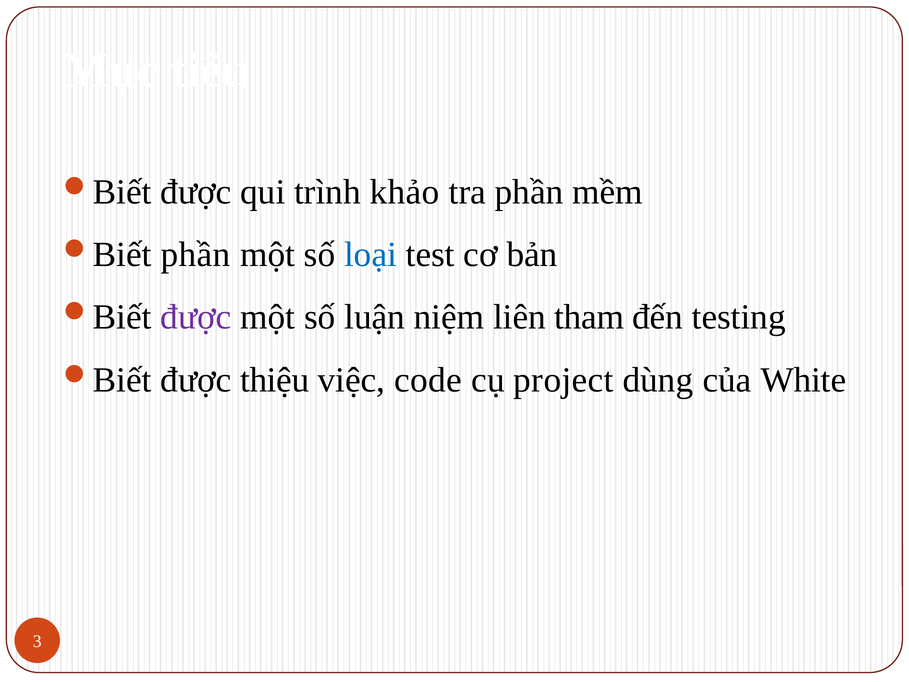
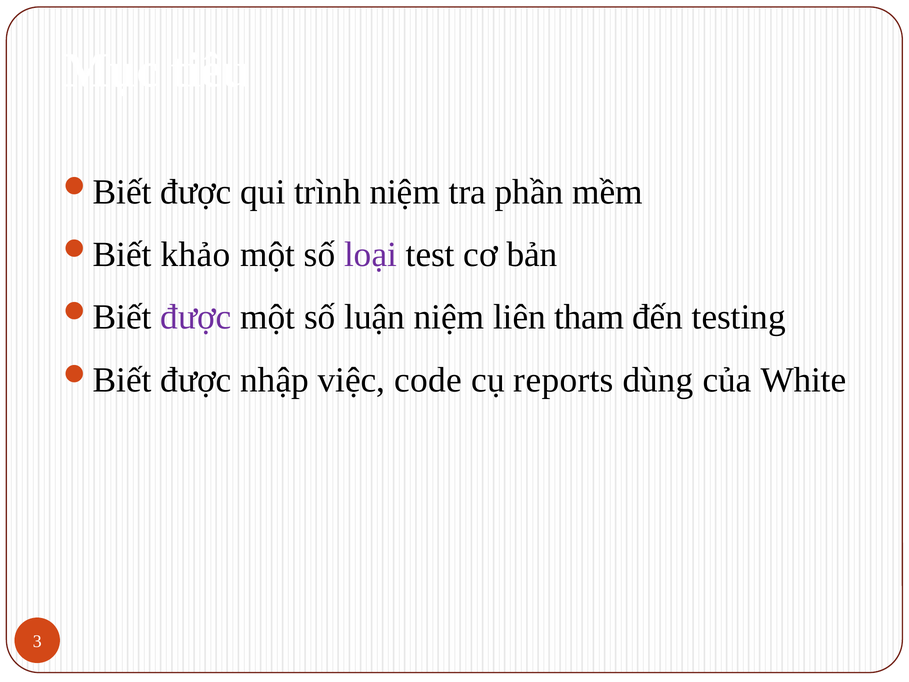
trình khảo: khảo -> niệm
phần at (196, 255): phần -> khảo
loại colour: blue -> purple
thiệu: thiệu -> nhập
project: project -> reports
